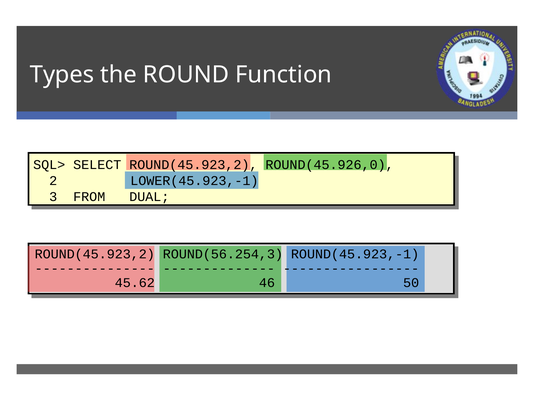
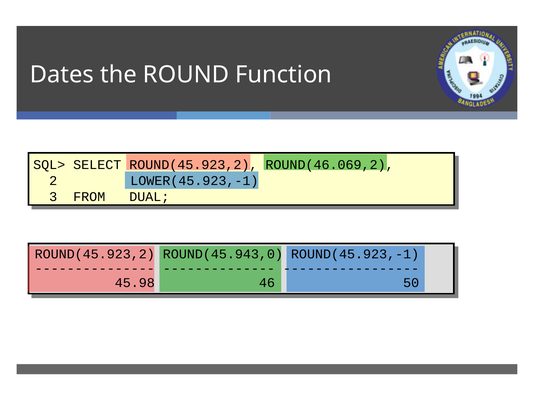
Types: Types -> Dates
ROUND(45.926,0: ROUND(45.926,0 -> ROUND(46.069,2
ROUND(56.254,3: ROUND(56.254,3 -> ROUND(45.943,0
45.62: 45.62 -> 45.98
